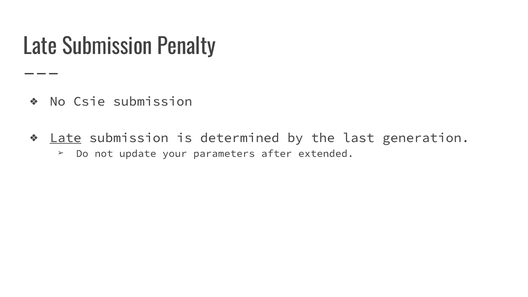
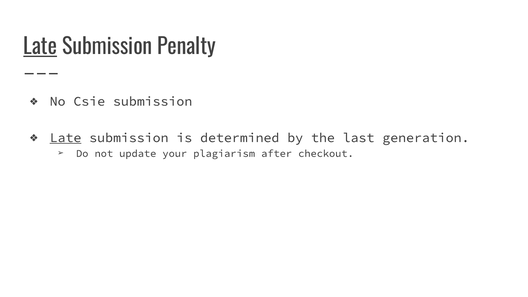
Late at (40, 47) underline: none -> present
parameters: parameters -> plagiarism
extended: extended -> checkout
